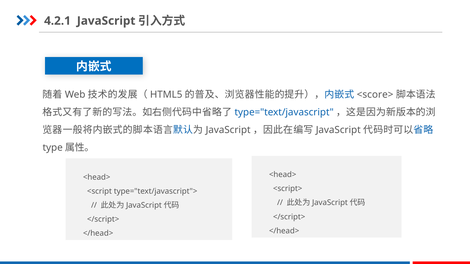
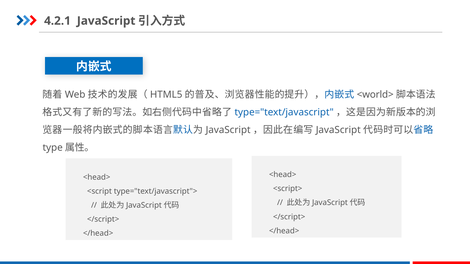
<score>: <score> -> <world>
